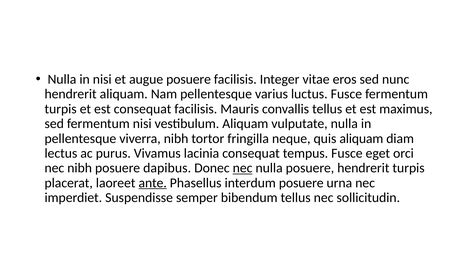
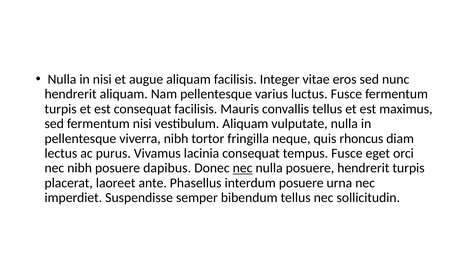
augue posuere: posuere -> aliquam
quis aliquam: aliquam -> rhoncus
ante underline: present -> none
